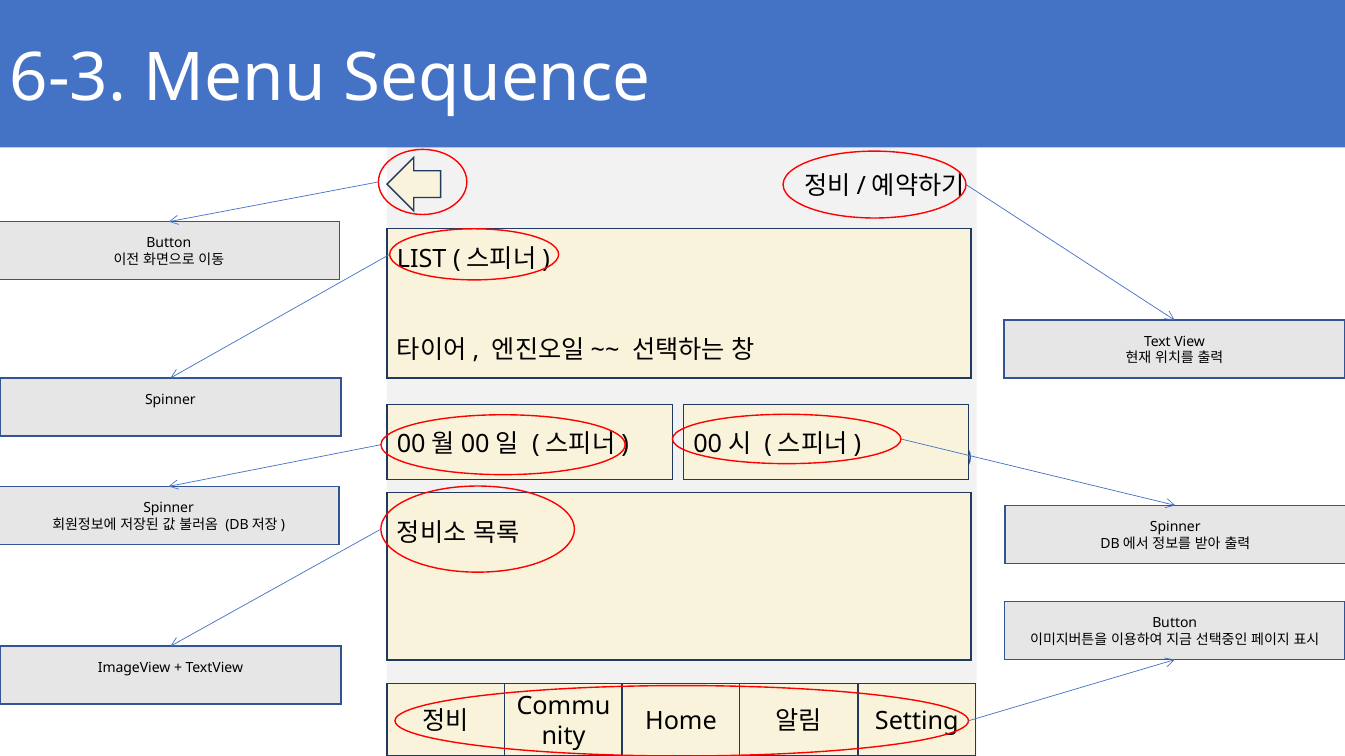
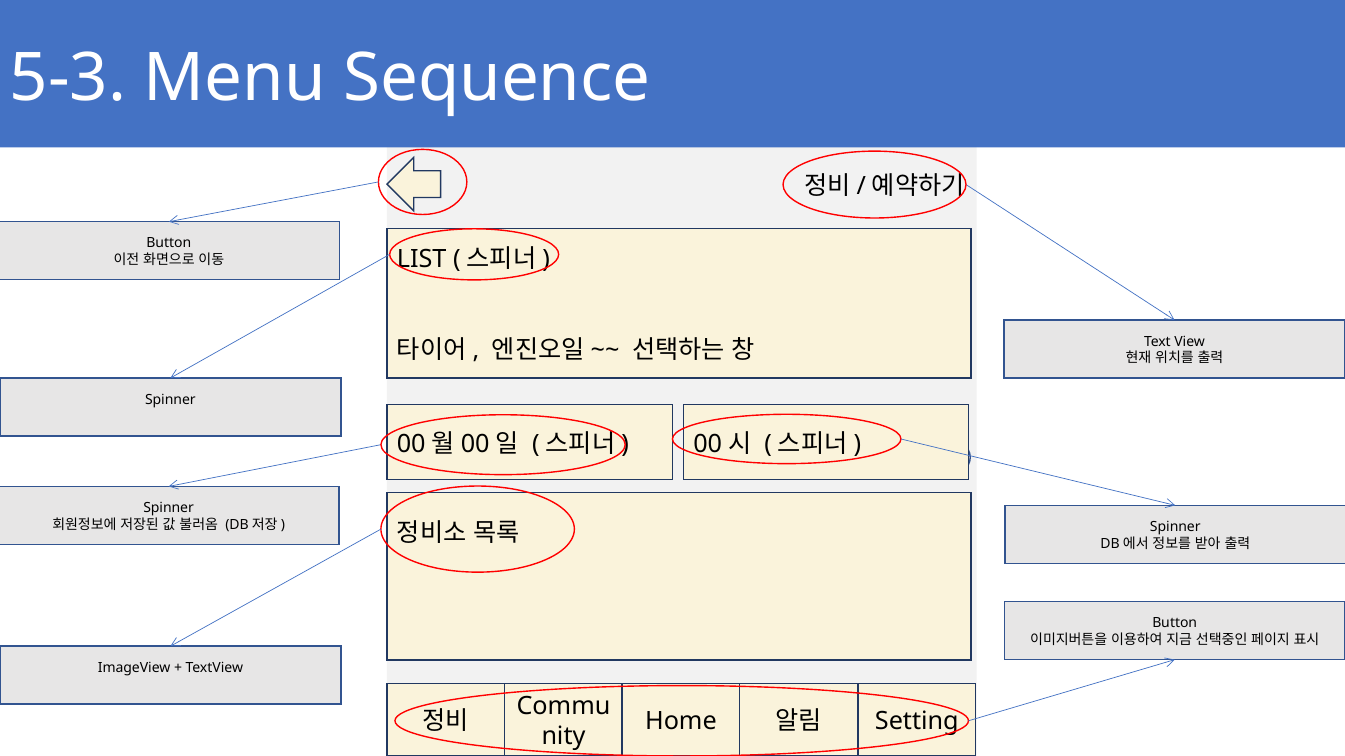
6-3: 6-3 -> 5-3
